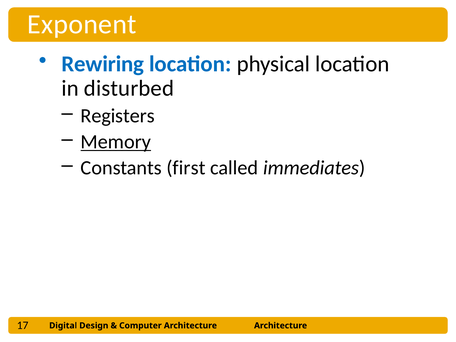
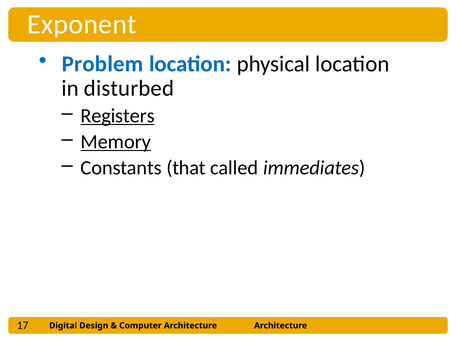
Rewiring: Rewiring -> Problem
Registers underline: none -> present
first: first -> that
